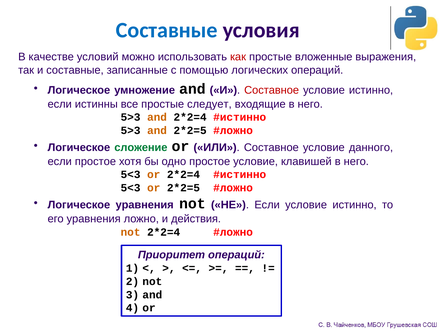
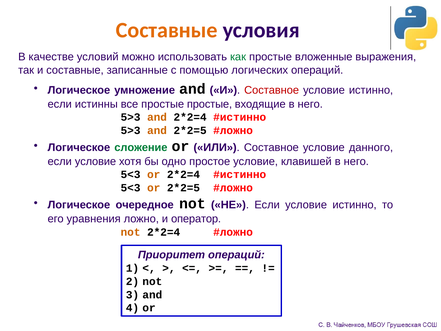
Составные at (167, 30) colour: blue -> orange
как colour: red -> green
простые следует: следует -> простые
простое at (95, 161): простое -> условие
Логическое уравнения: уравнения -> очередное
действия: действия -> оператор
